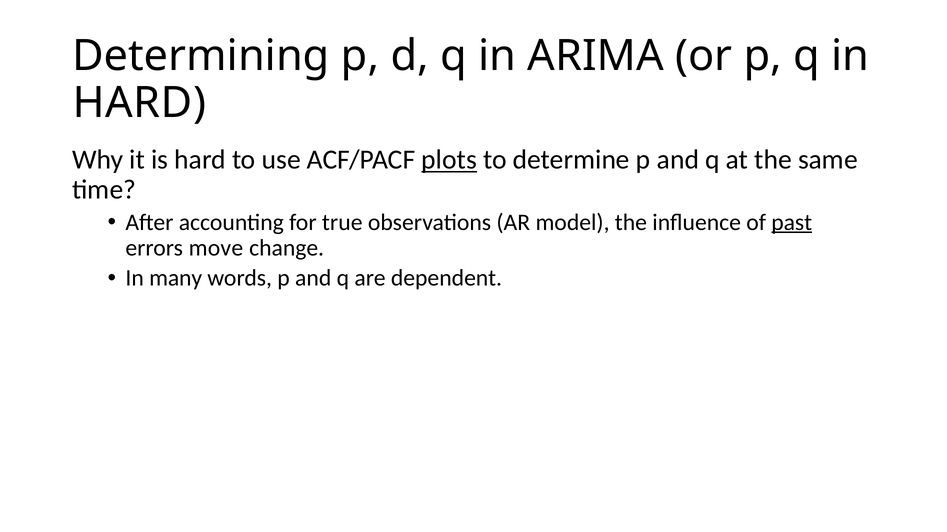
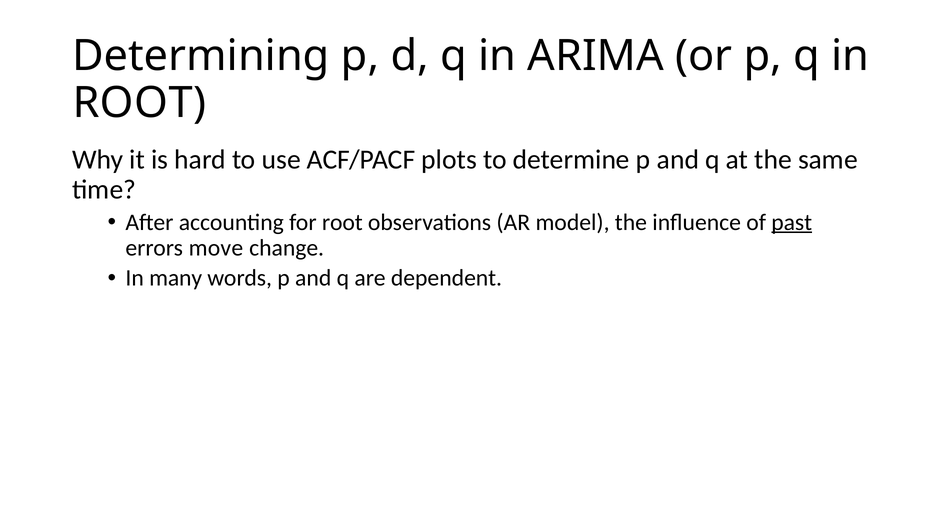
HARD at (139, 103): HARD -> ROOT
plots underline: present -> none
for true: true -> root
